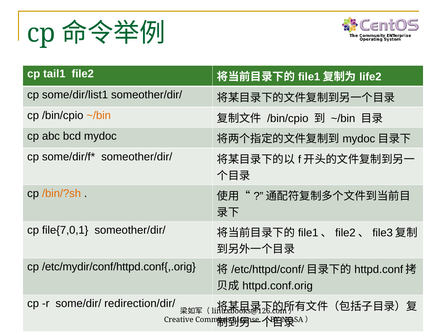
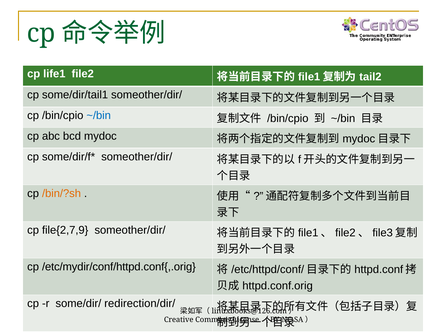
tail1: tail1 -> life1
life2: life2 -> tail2
some/dir/list1: some/dir/list1 -> some/dir/tail1
~/bin at (99, 115) colour: orange -> blue
file{7,0,1: file{7,0,1 -> file{2,7,9
